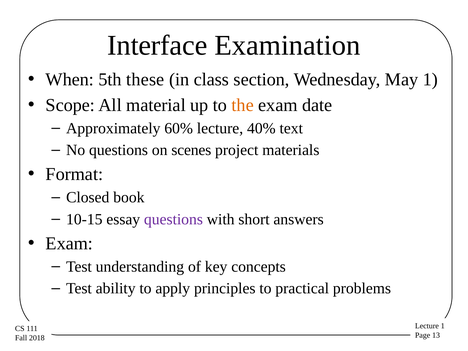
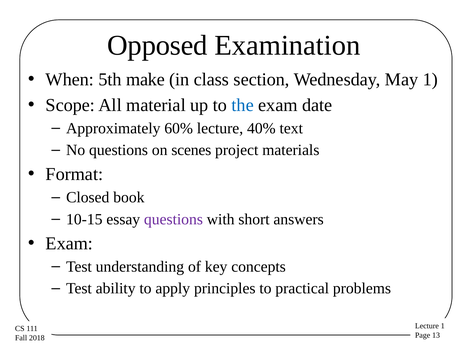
Interface: Interface -> Opposed
these: these -> make
the colour: orange -> blue
